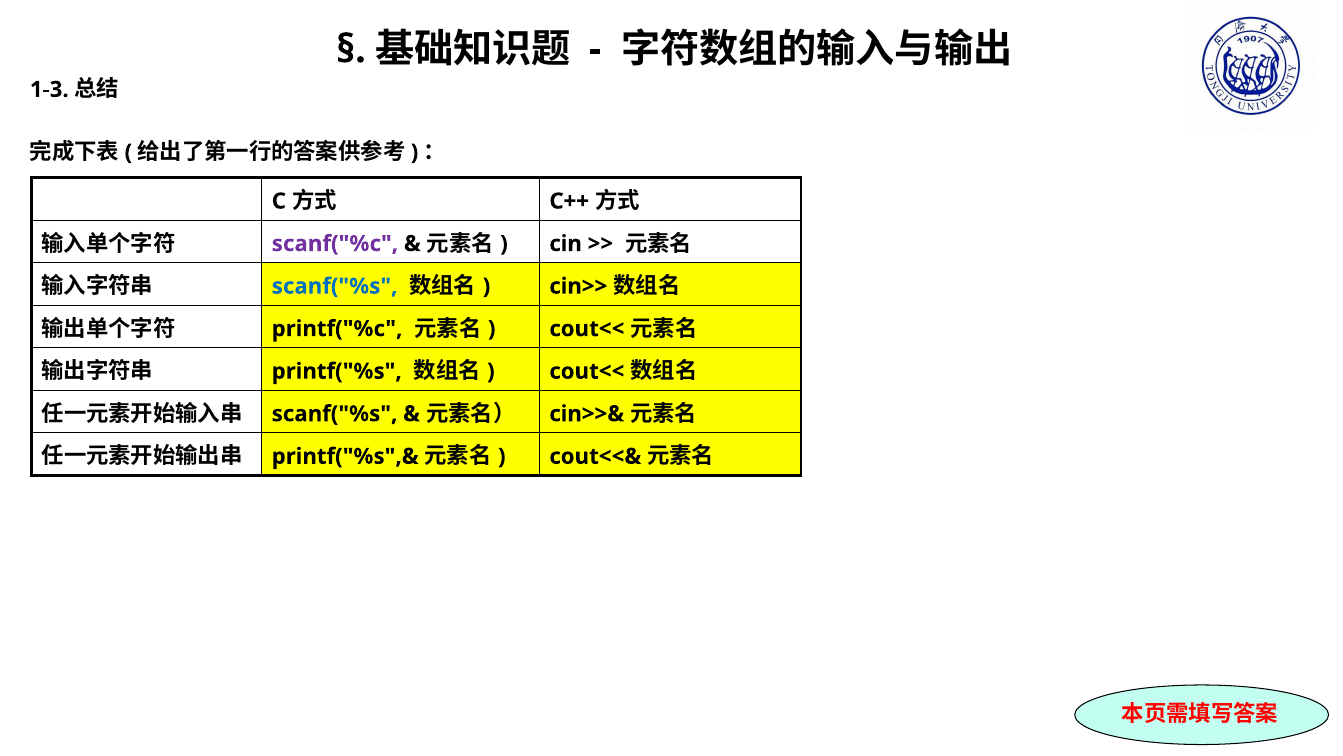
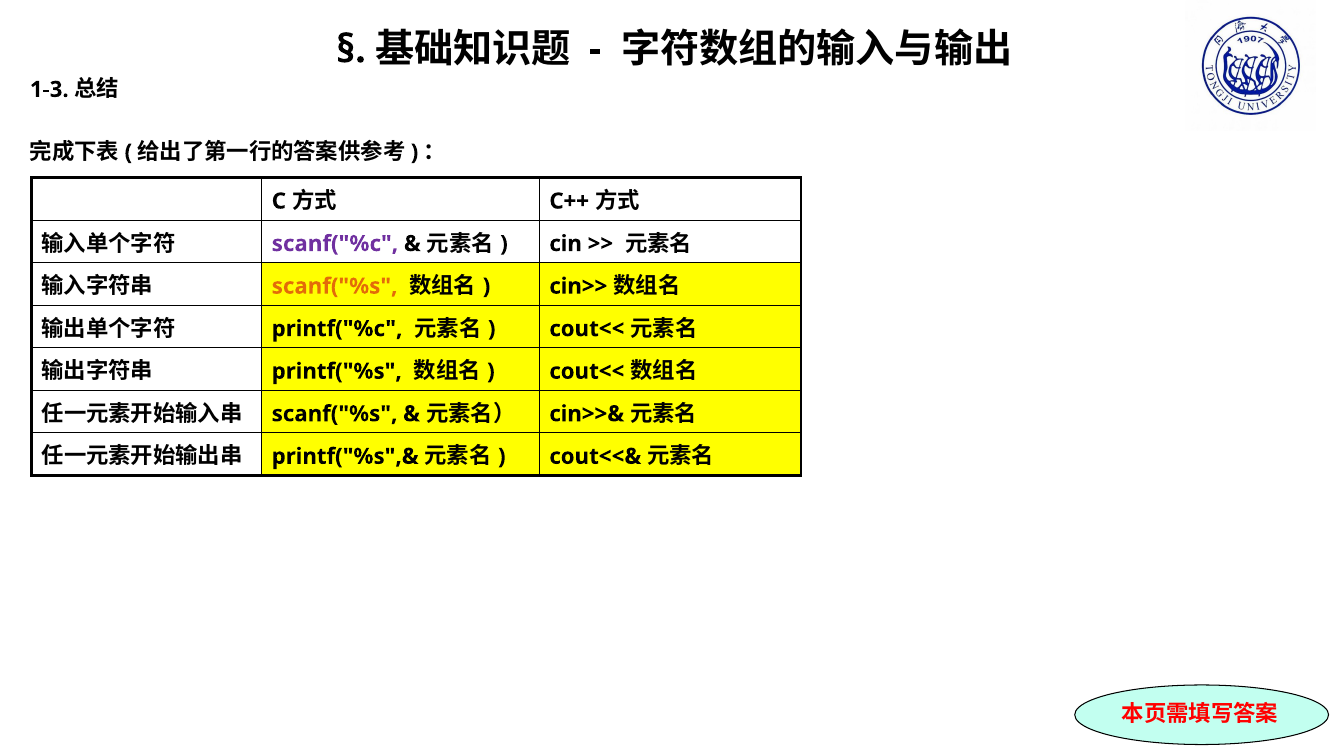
scanf("%s at (335, 286) colour: blue -> orange
